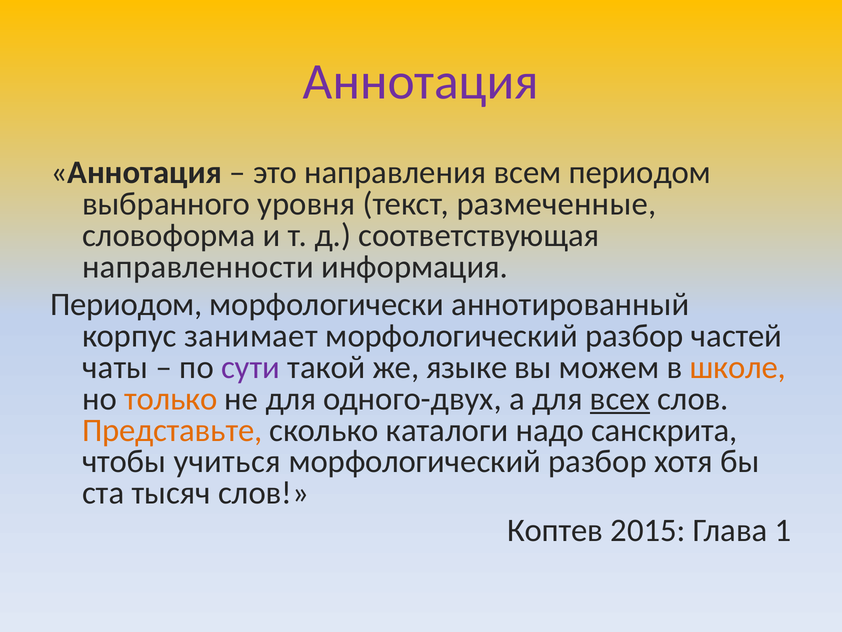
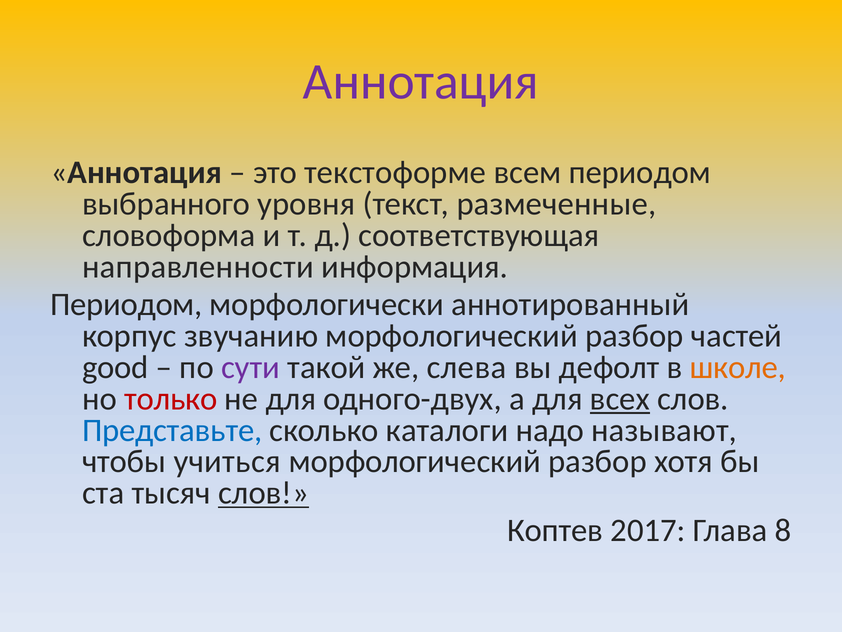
направления: направления -> текстоформе
занимает: занимает -> звучанию
чаты: чаты -> good
языке: языке -> слева
можем: можем -> дефолт
только colour: orange -> red
Представьте colour: orange -> blue
санскрита: санскрита -> называют
слов at (263, 493) underline: none -> present
2015: 2015 -> 2017
1: 1 -> 8
